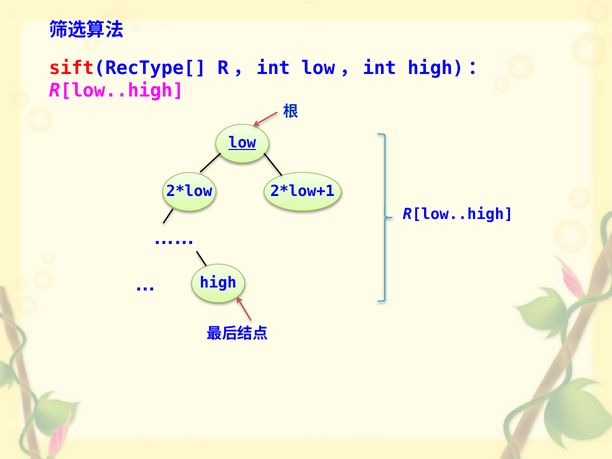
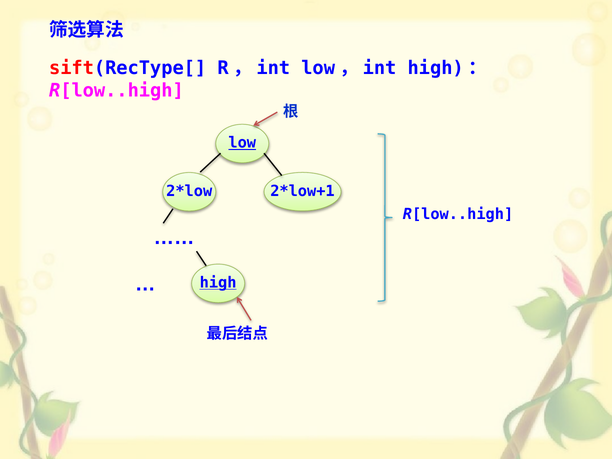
high underline: none -> present
